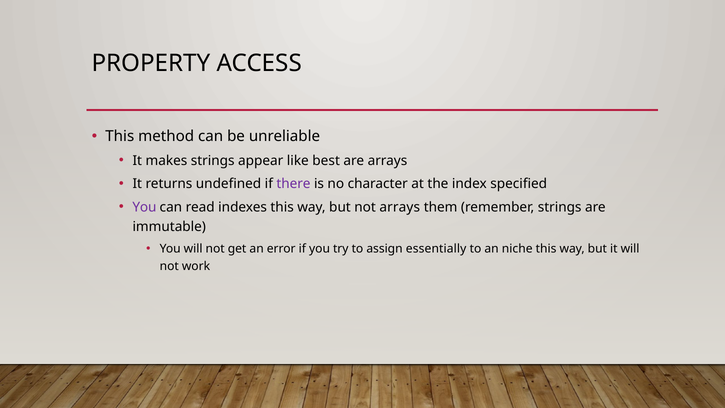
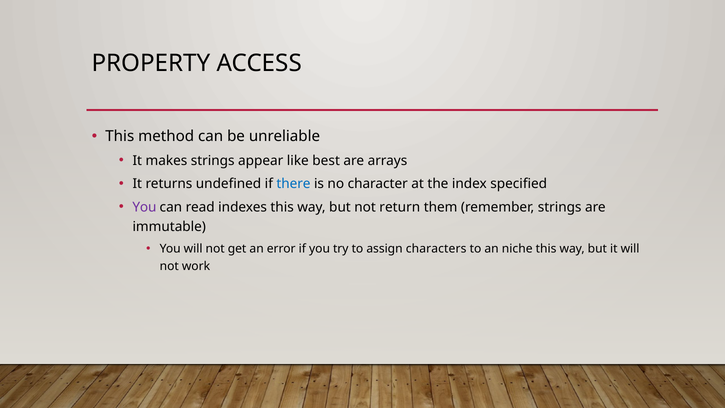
there colour: purple -> blue
not arrays: arrays -> return
essentially: essentially -> characters
